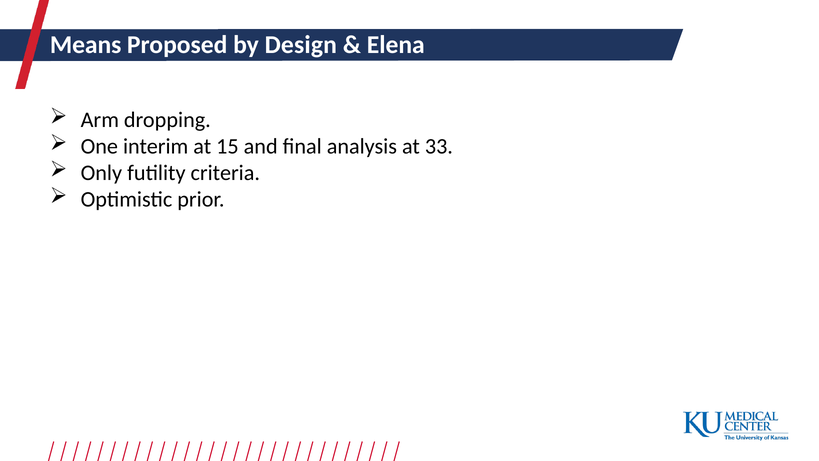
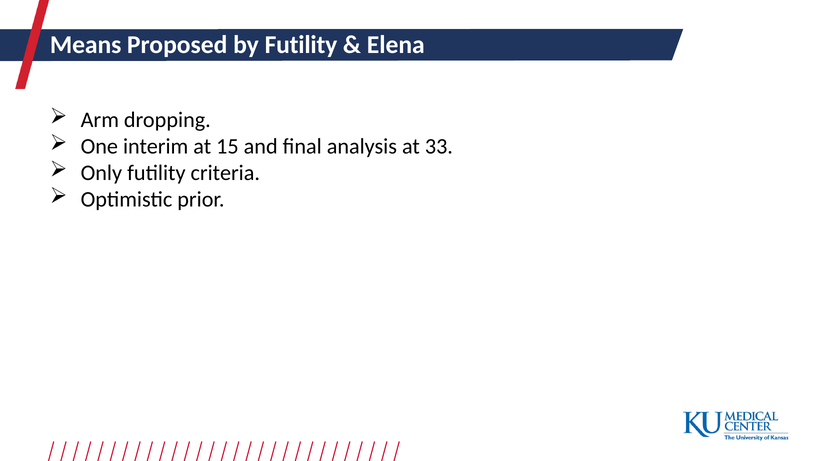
by Design: Design -> Futility
